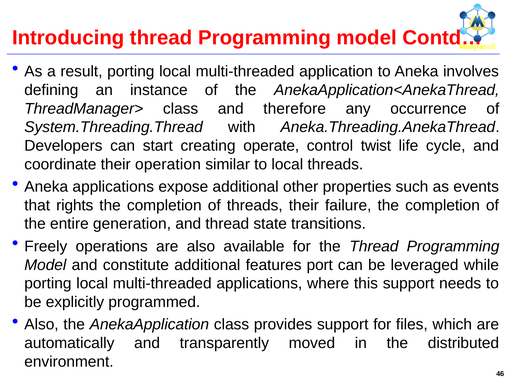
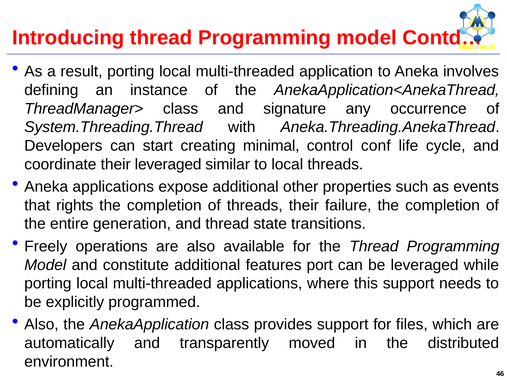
therefore: therefore -> signature
operate: operate -> minimal
twist: twist -> conf
their operation: operation -> leveraged
